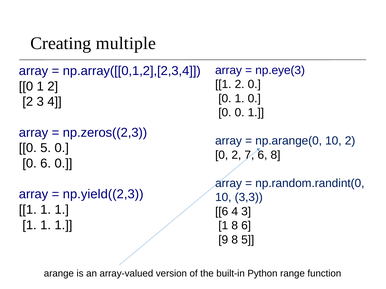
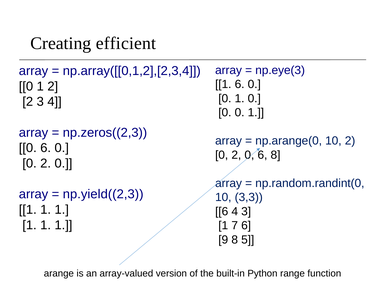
multiple: multiple -> efficient
2 at (240, 84): 2 -> 6
5 at (46, 148): 5 -> 6
7 at (249, 155): 7 -> 0
6 at (46, 164): 6 -> 2
1 8: 8 -> 7
